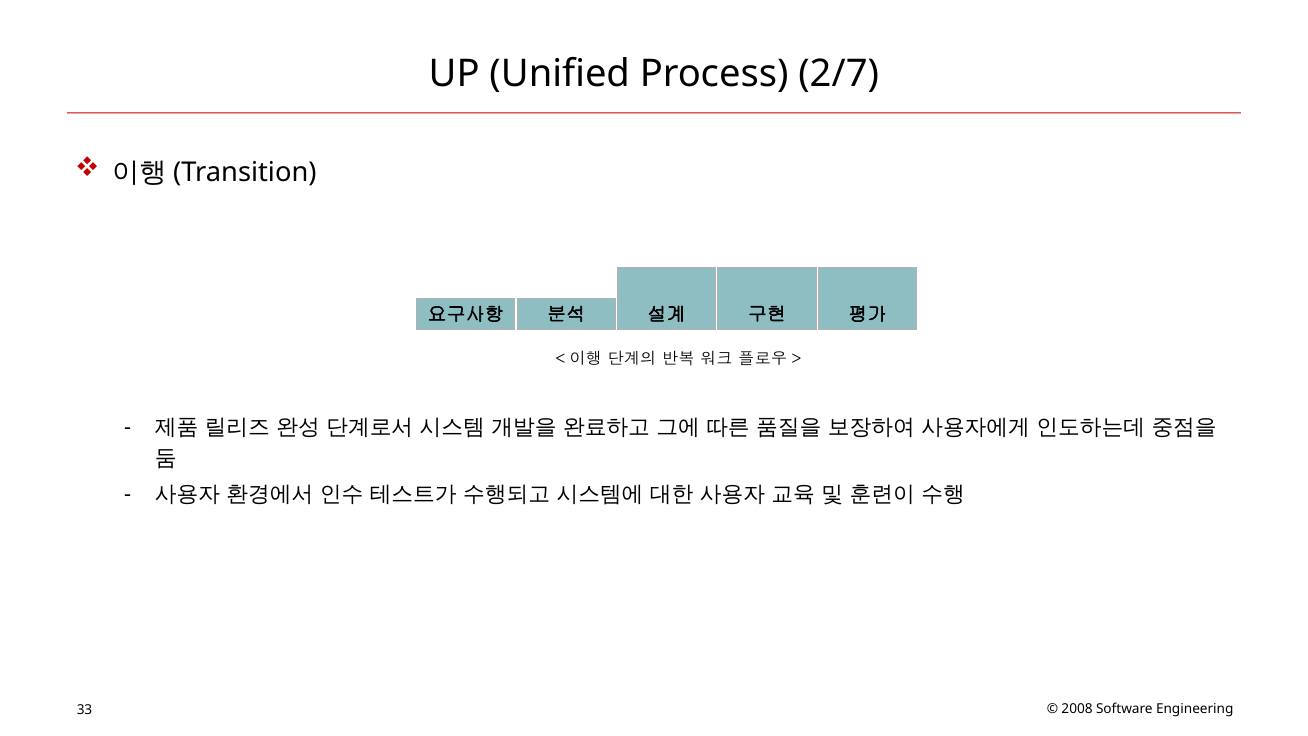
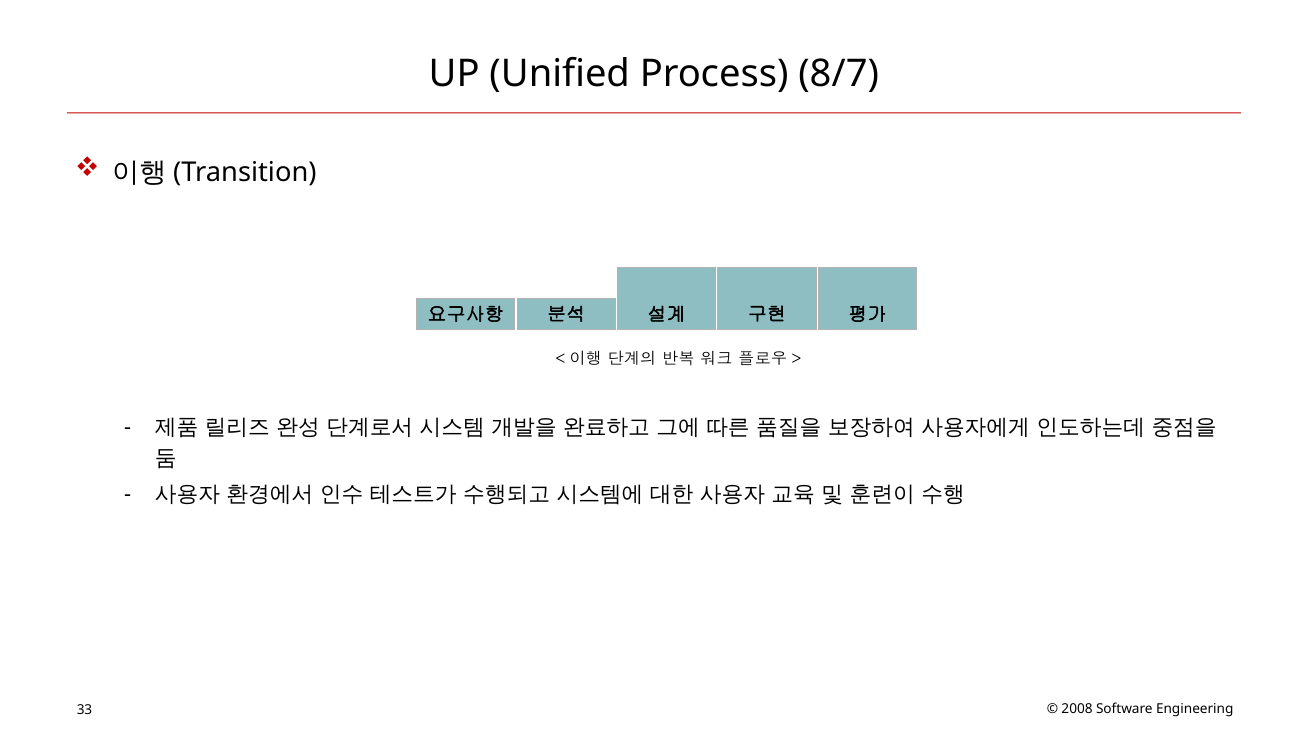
2/7: 2/7 -> 8/7
